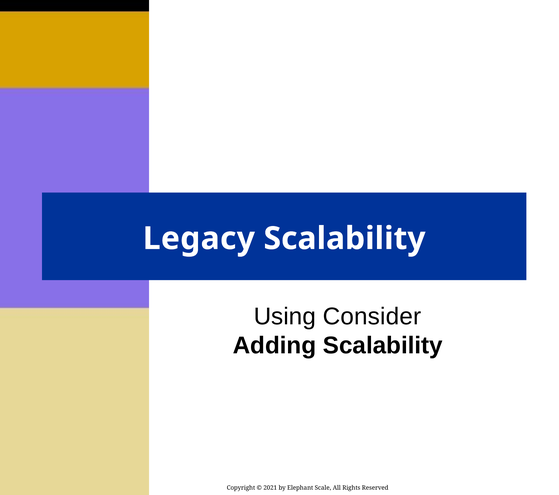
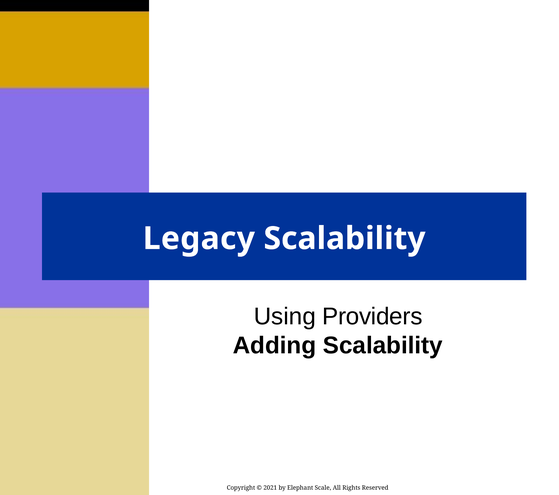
Consider: Consider -> Providers
